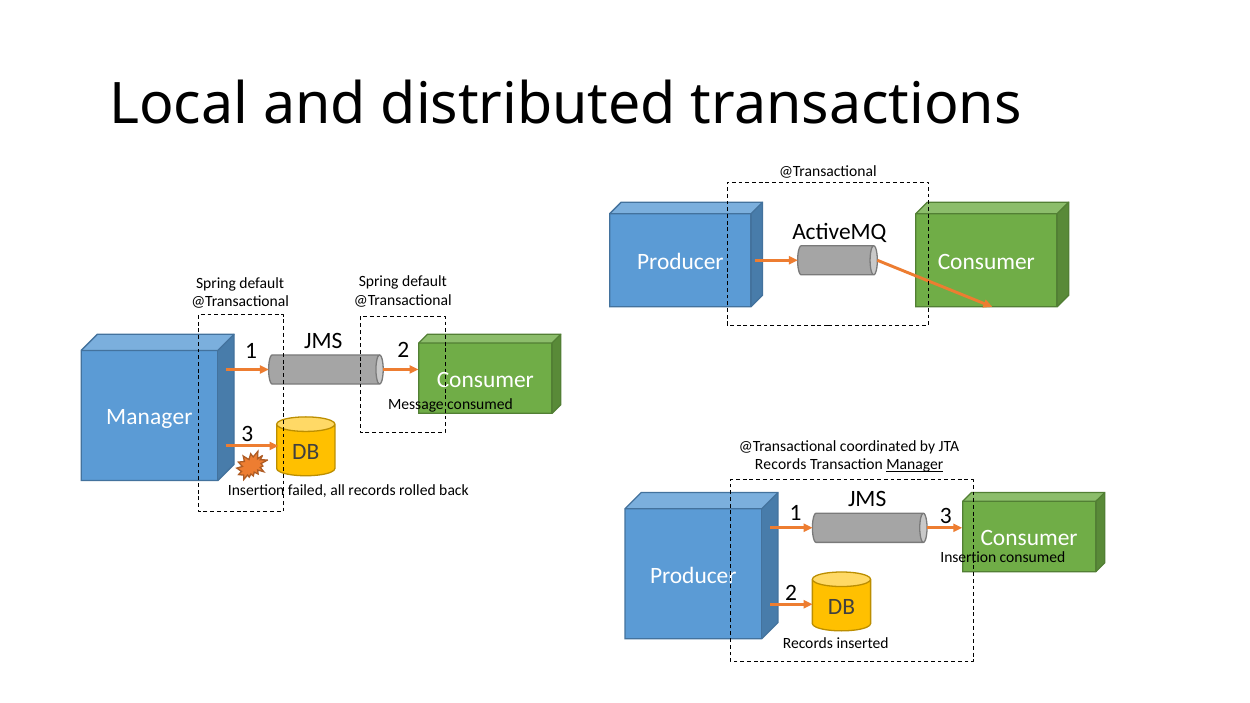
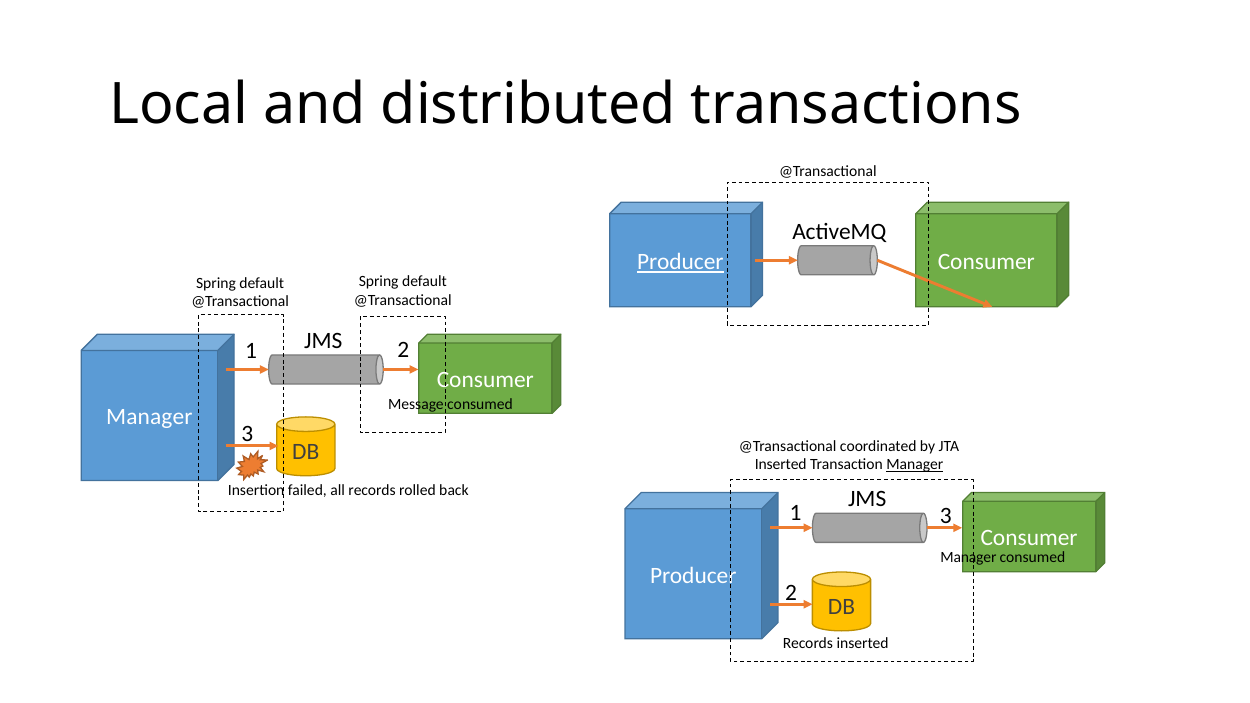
Producer at (680, 262) underline: none -> present
Records at (781, 465): Records -> Inserted
Insertion at (968, 557): Insertion -> Manager
